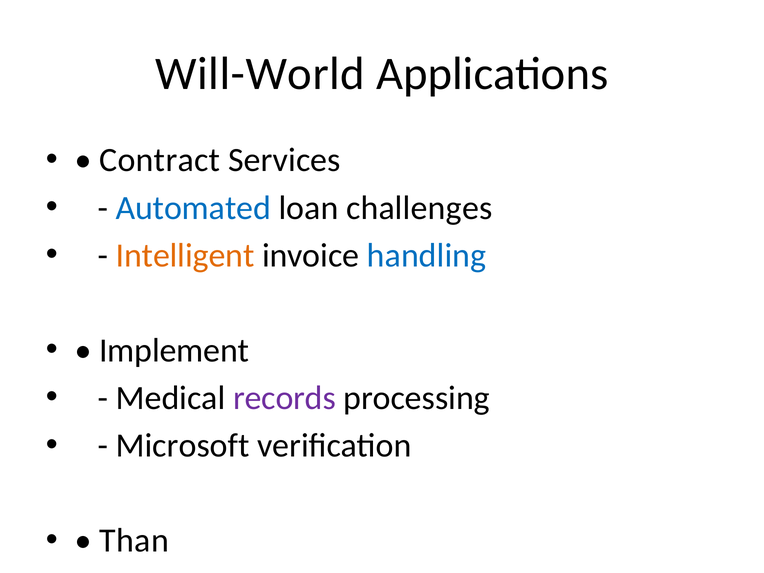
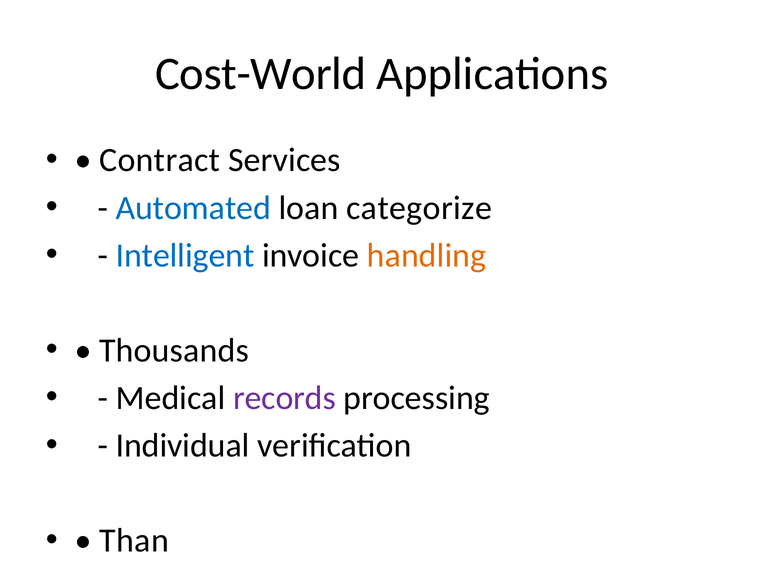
Will-World: Will-World -> Cost-World
challenges: challenges -> categorize
Intelligent colour: orange -> blue
handling colour: blue -> orange
Implement: Implement -> Thousands
Microsoft: Microsoft -> Individual
